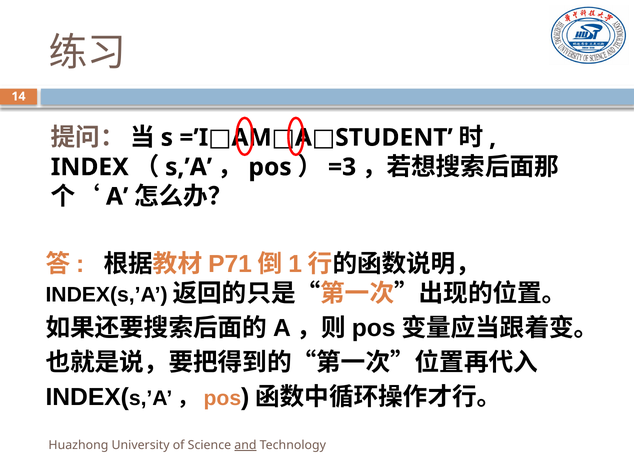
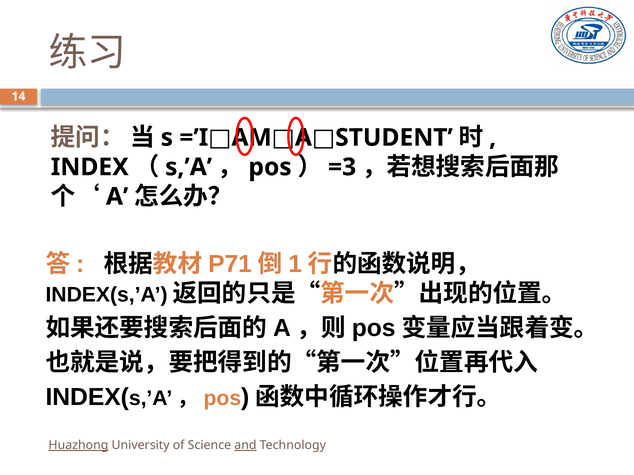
Huazhong underline: none -> present
